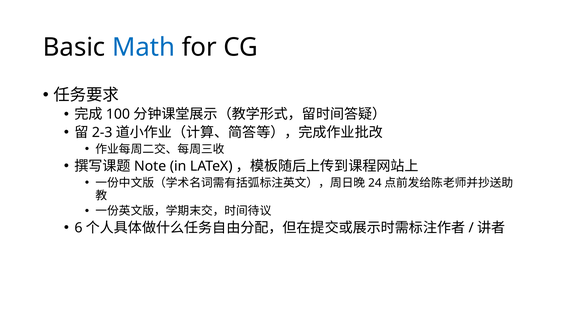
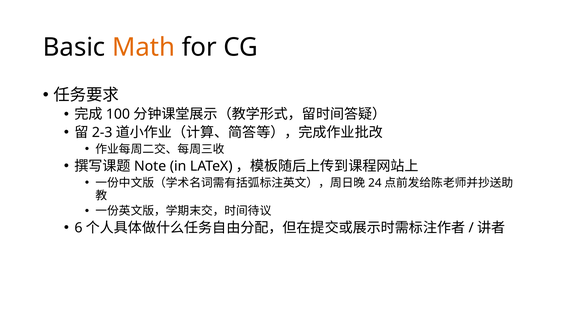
Math colour: blue -> orange
